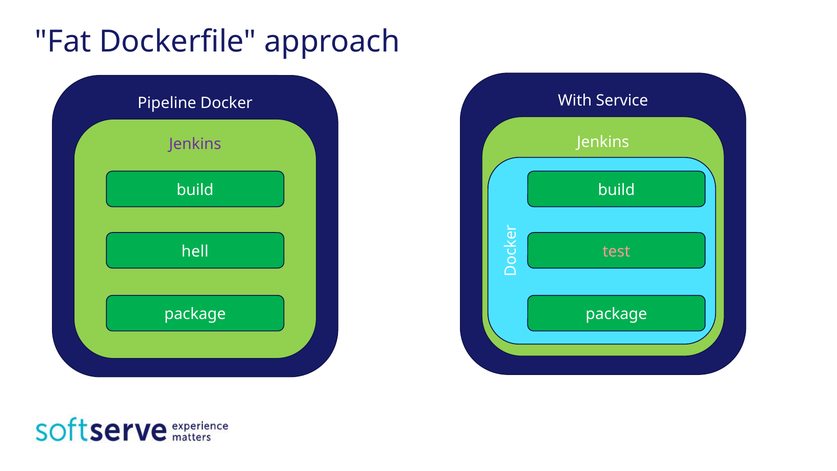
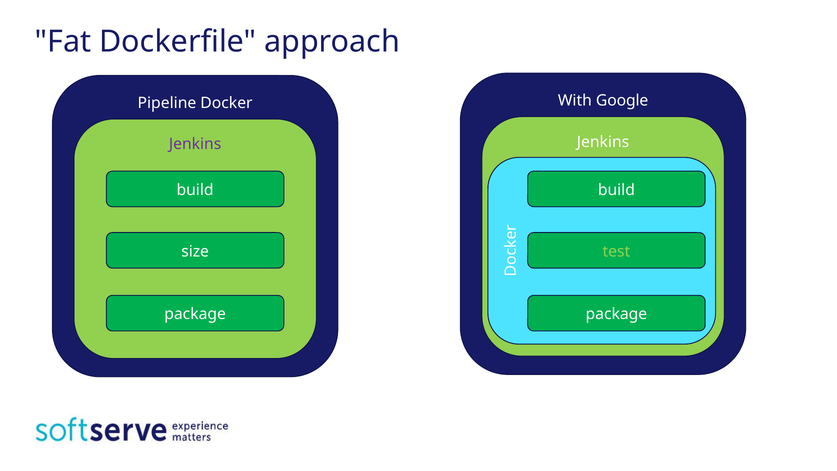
Service: Service -> Google
hell: hell -> size
test colour: pink -> light green
